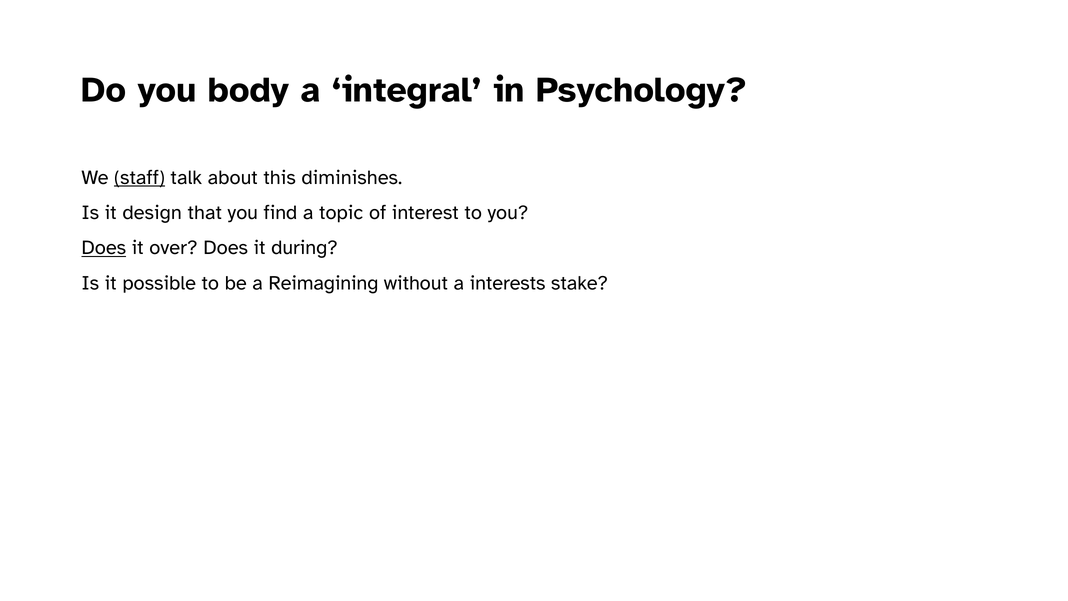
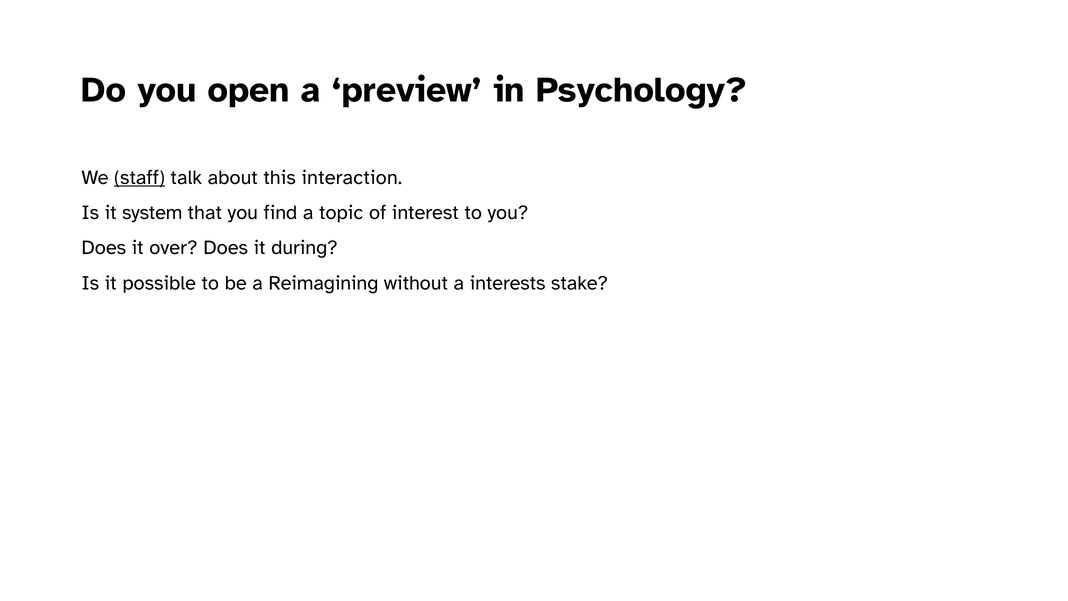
body: body -> open
integral: integral -> preview
diminishes: diminishes -> interaction
design: design -> system
Does at (104, 248) underline: present -> none
